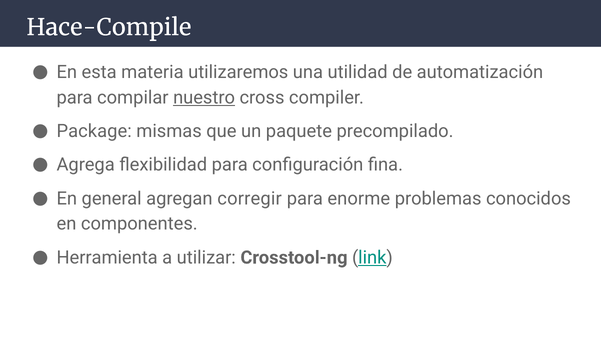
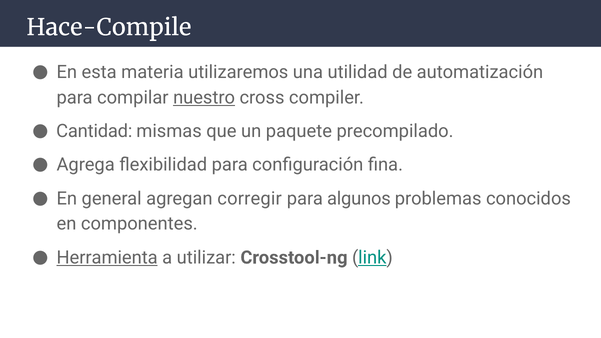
Package: Package -> Cantidad
enorme: enorme -> algunos
Herramienta underline: none -> present
